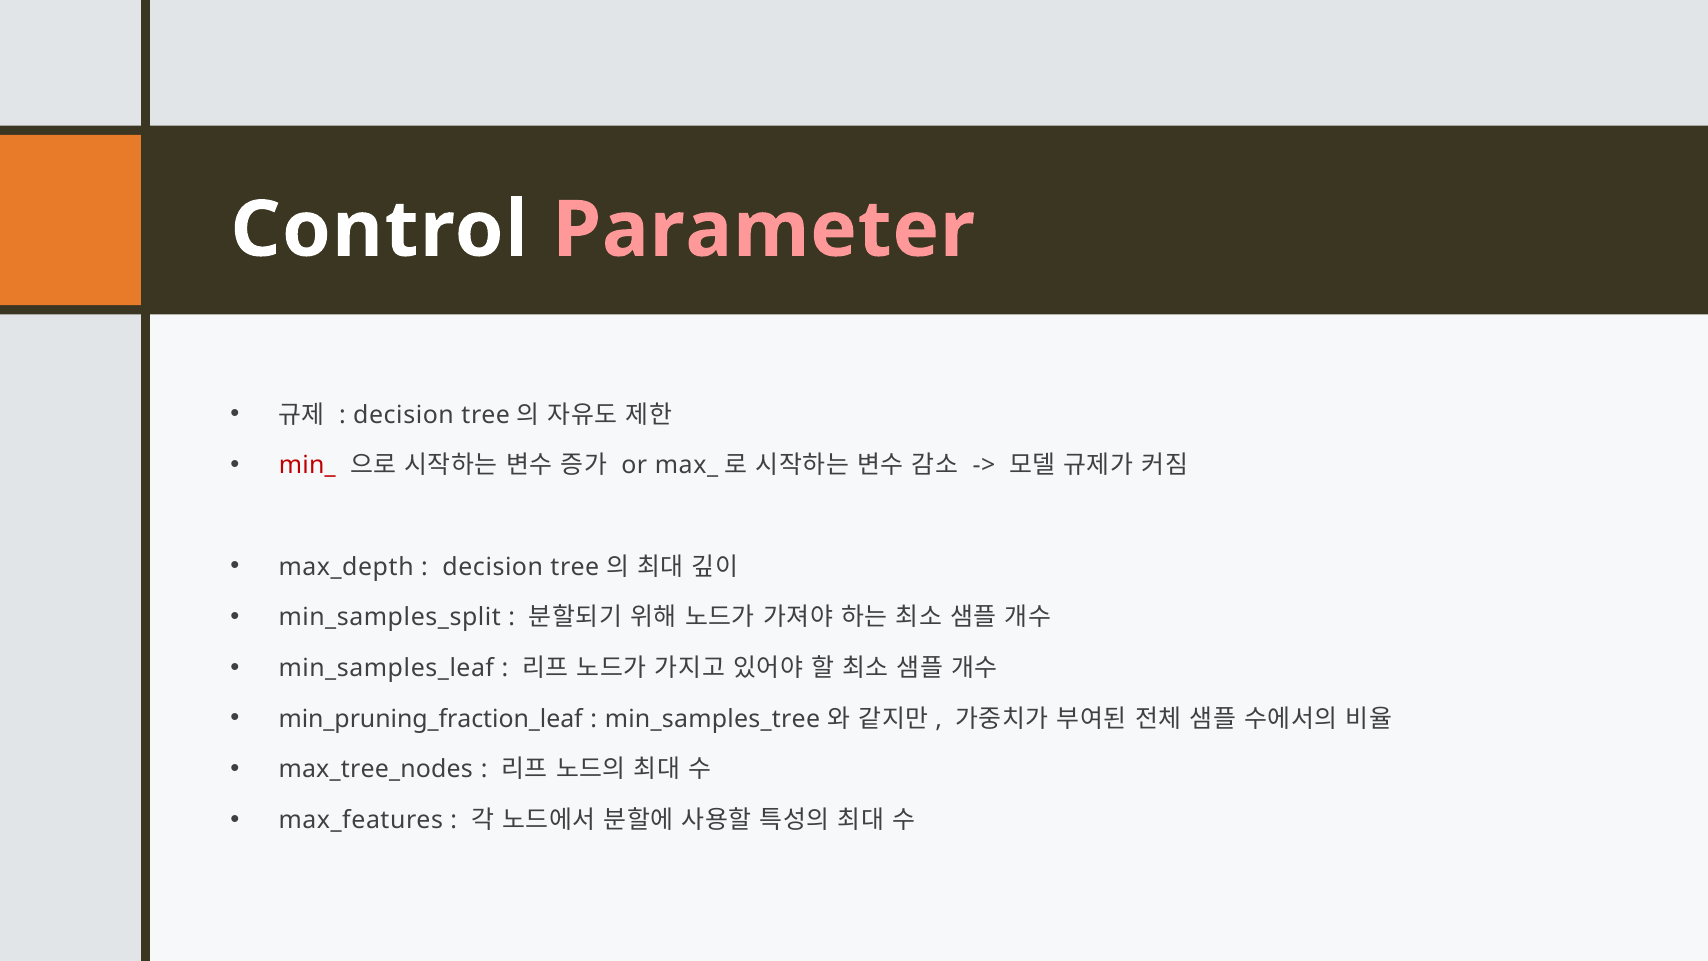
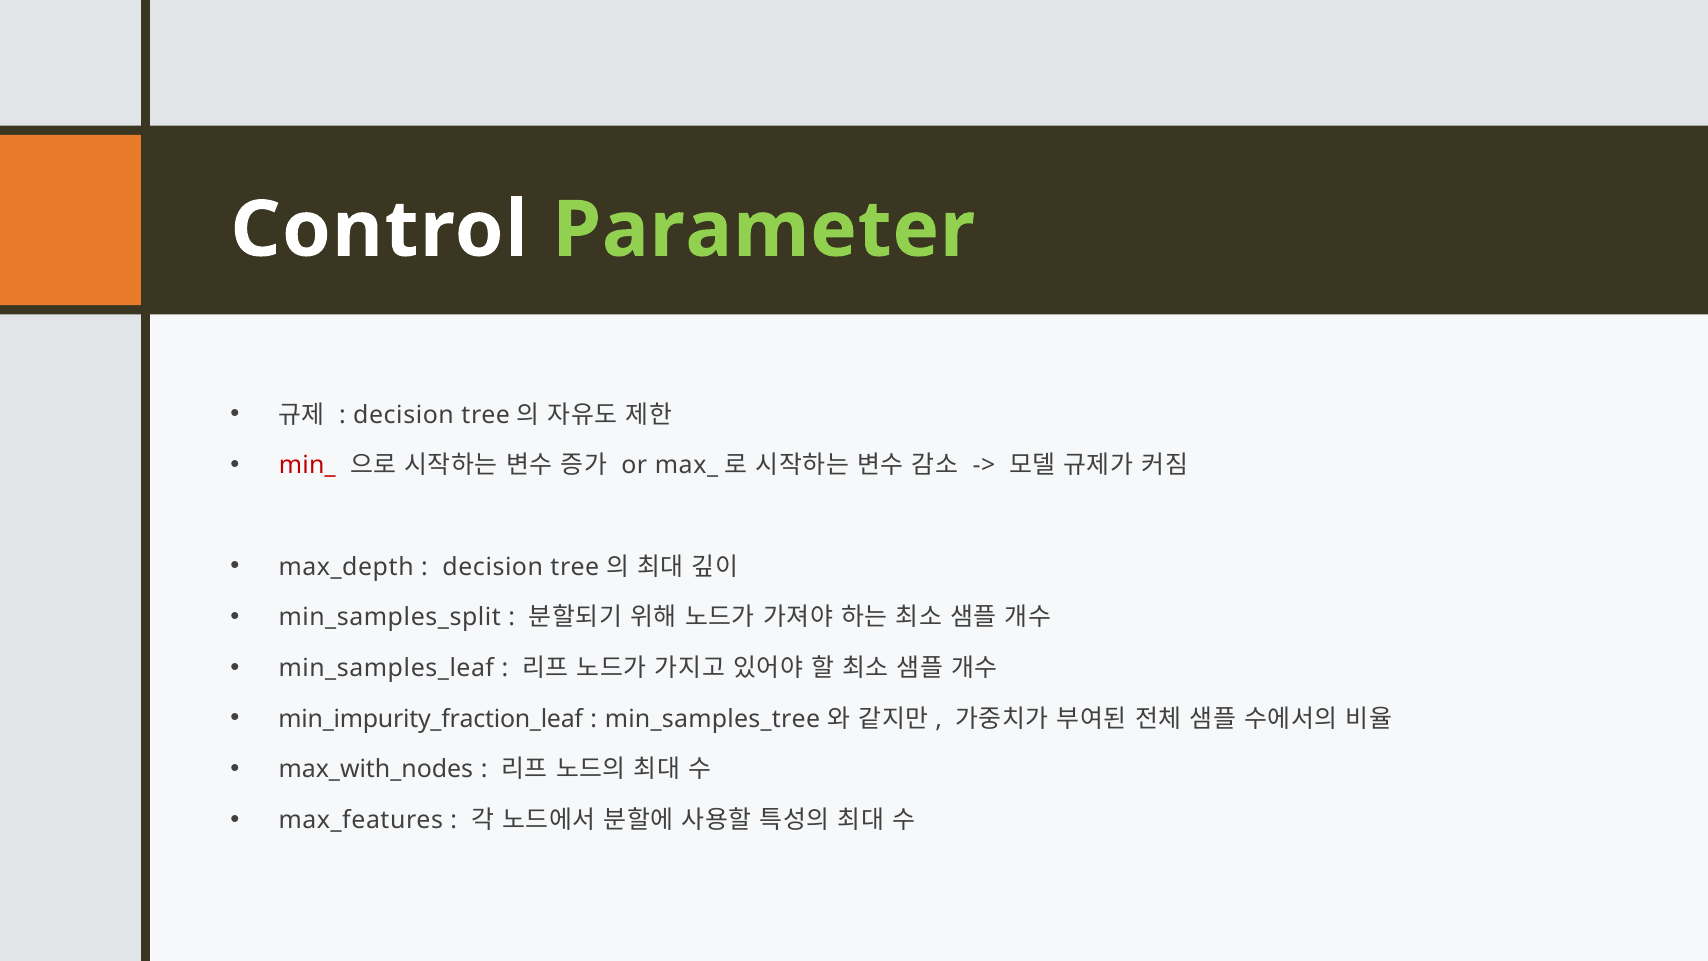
Parameter colour: pink -> light green
min_pruning_fraction_leaf: min_pruning_fraction_leaf -> min_impurity_fraction_leaf
max_tree_nodes: max_tree_nodes -> max_with_nodes
